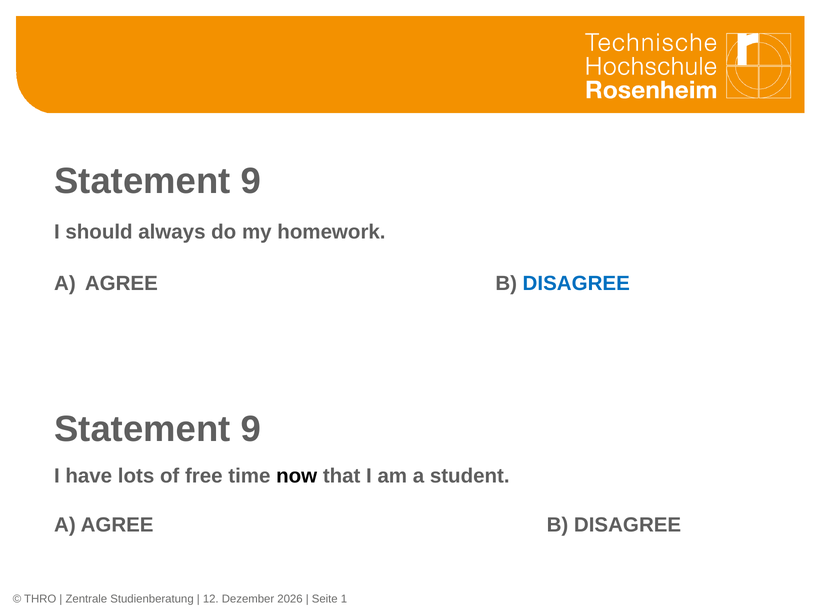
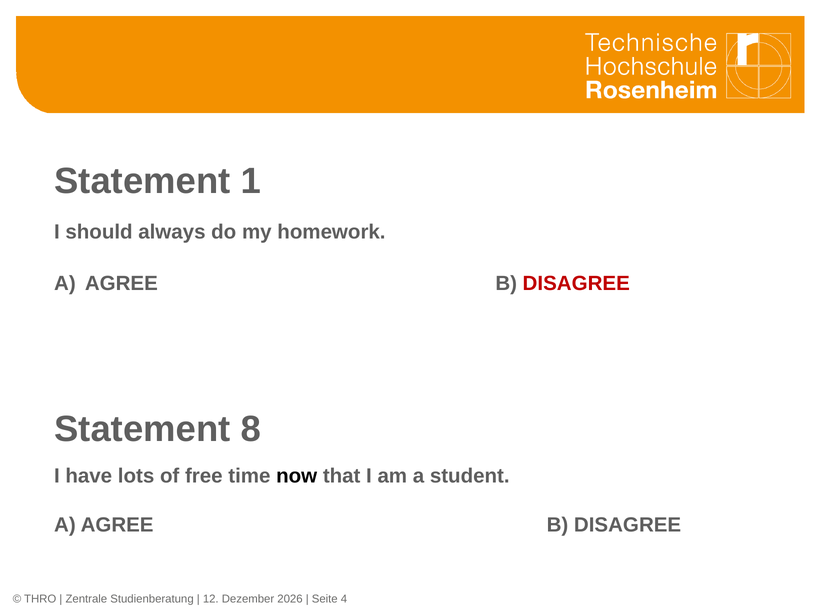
9 at (251, 181): 9 -> 1
DISAGREE at (576, 283) colour: blue -> red
9 at (251, 429): 9 -> 8
1: 1 -> 4
